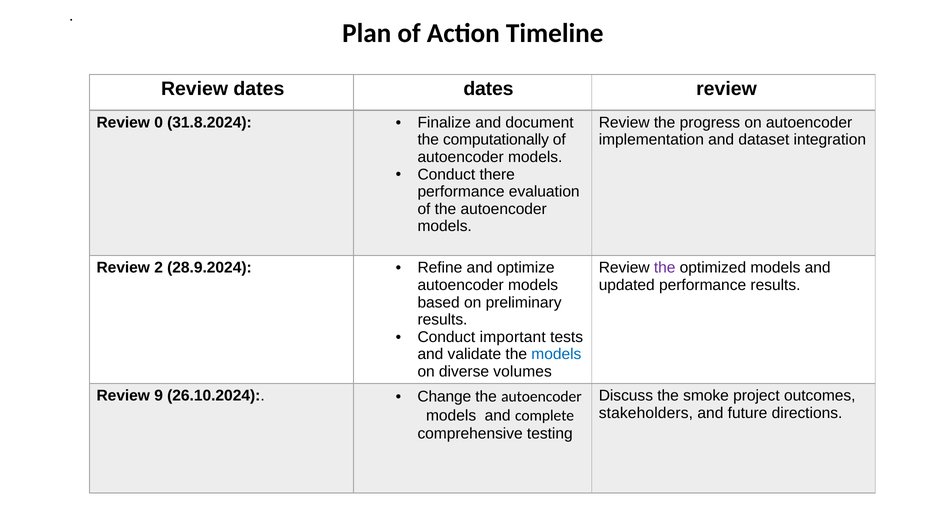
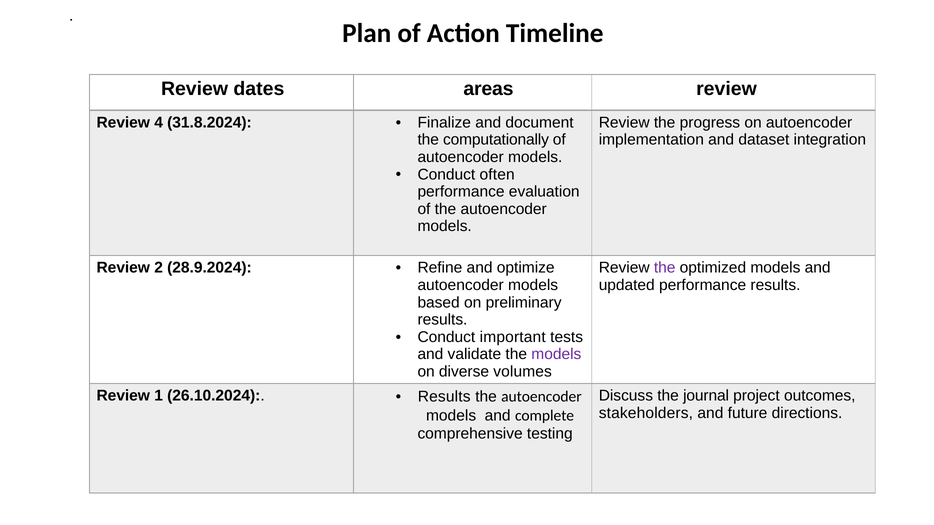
dates dates: dates -> areas
0: 0 -> 4
there: there -> often
models at (556, 354) colour: blue -> purple
9: 9 -> 1
Change at (444, 397): Change -> Results
smoke: smoke -> journal
